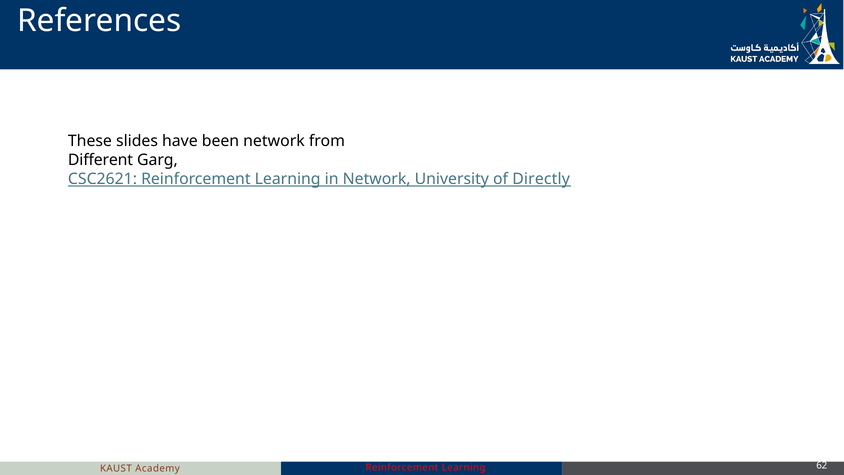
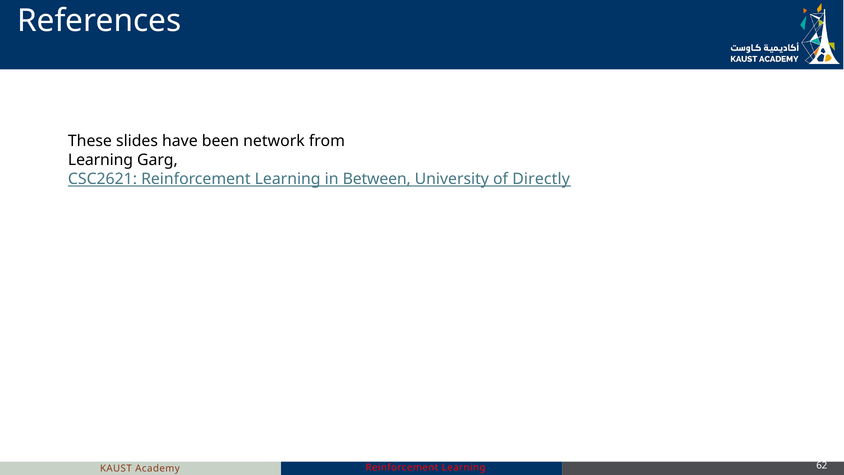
Different at (101, 160): Different -> Learning
in Network: Network -> Between
